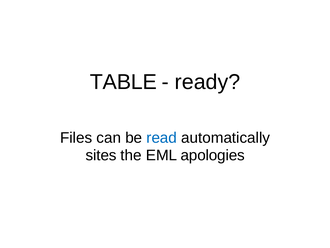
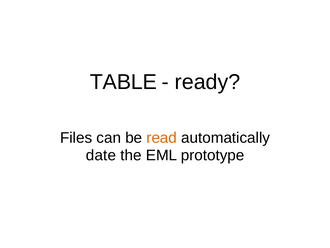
read colour: blue -> orange
sites: sites -> date
apologies: apologies -> prototype
